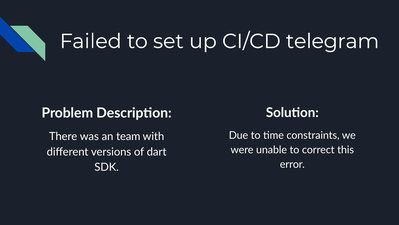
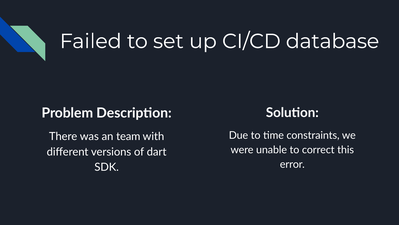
telegram: telegram -> database
